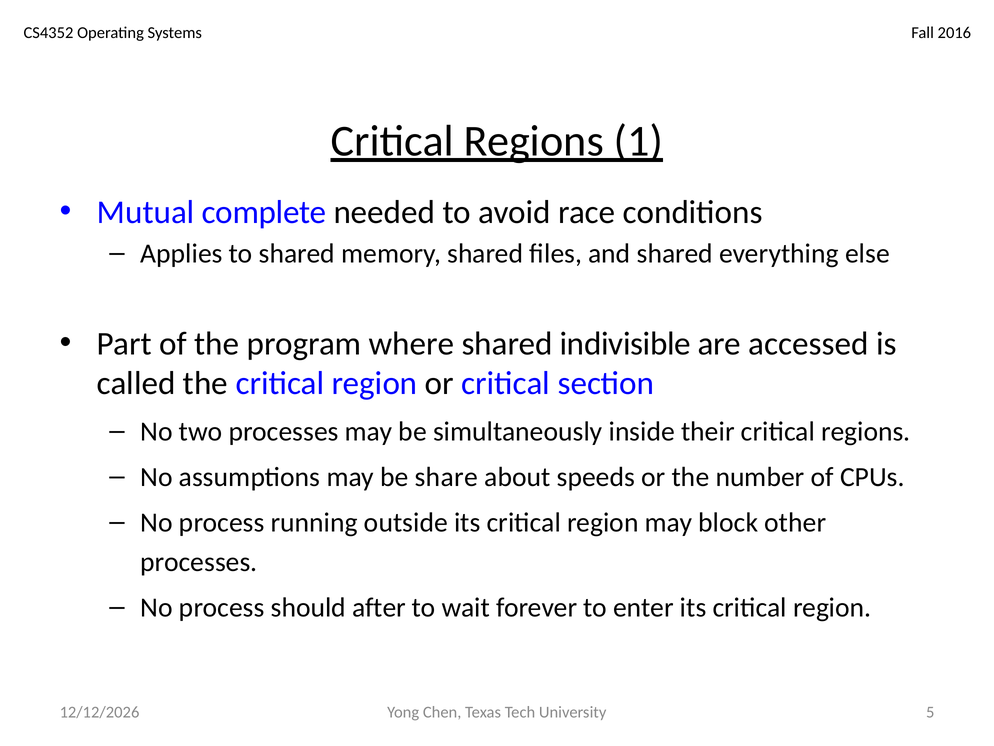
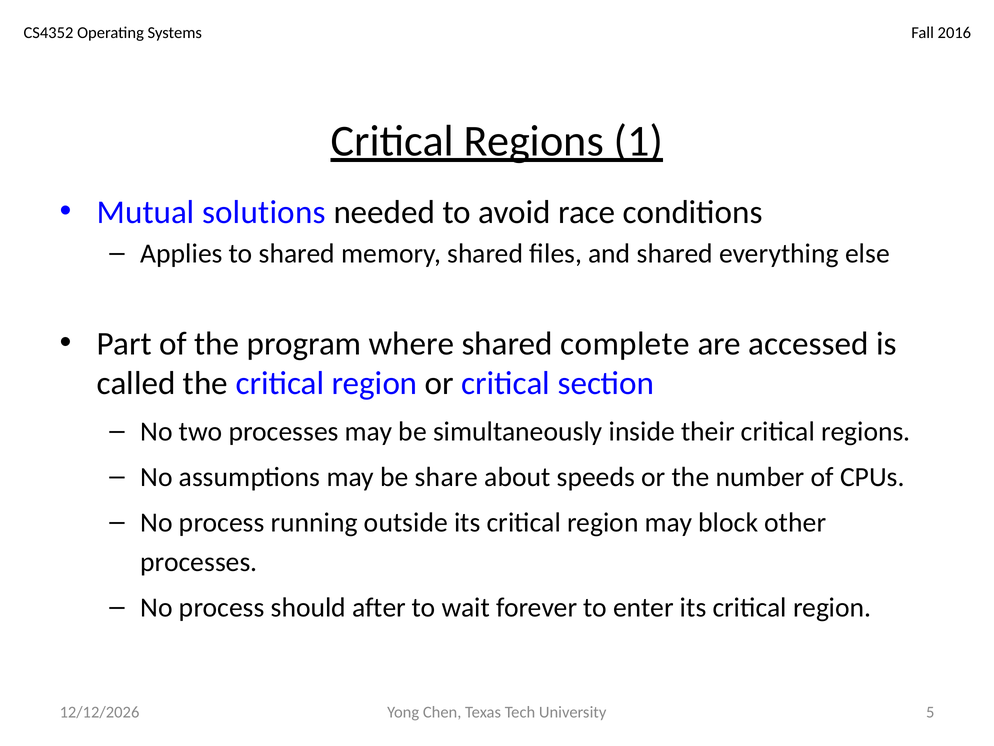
complete: complete -> solutions
indivisible: indivisible -> complete
